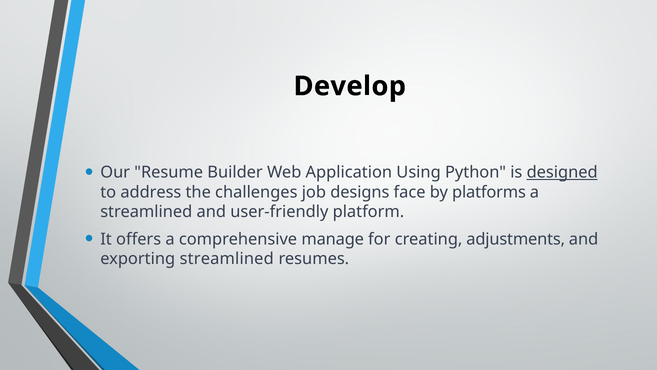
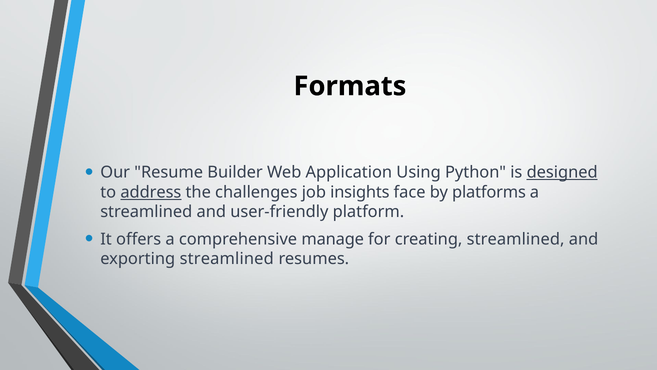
Develop: Develop -> Formats
address underline: none -> present
designs: designs -> insights
creating adjustments: adjustments -> streamlined
